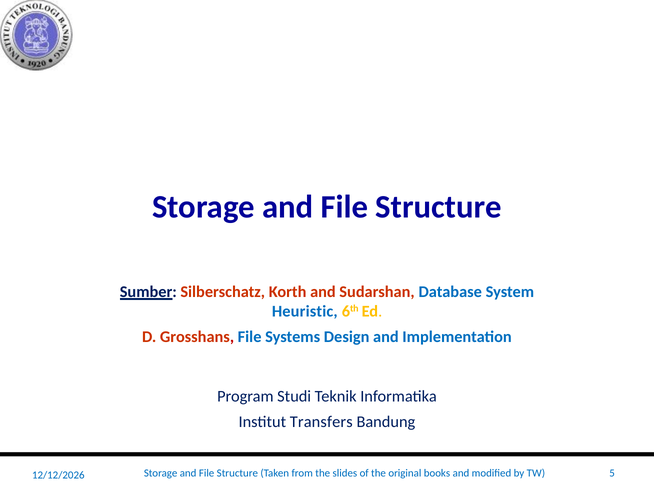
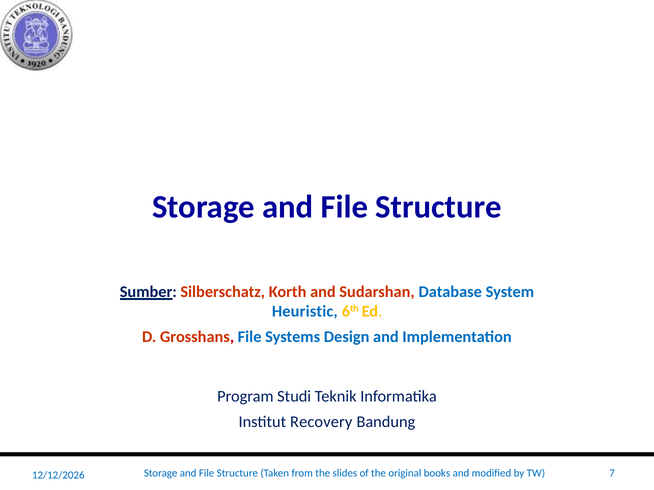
Transfers: Transfers -> Recovery
5: 5 -> 7
